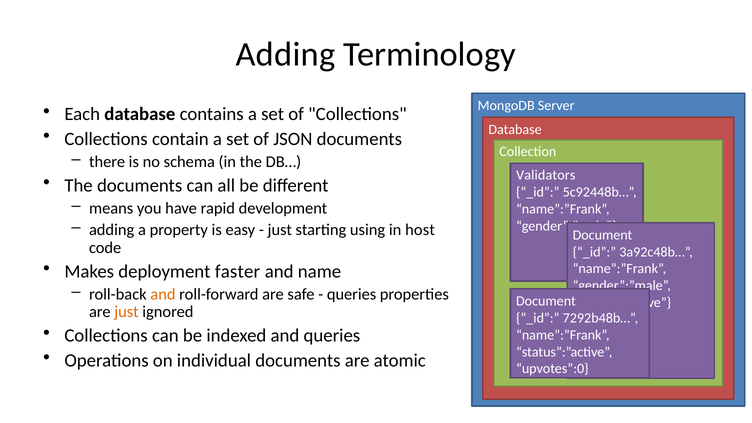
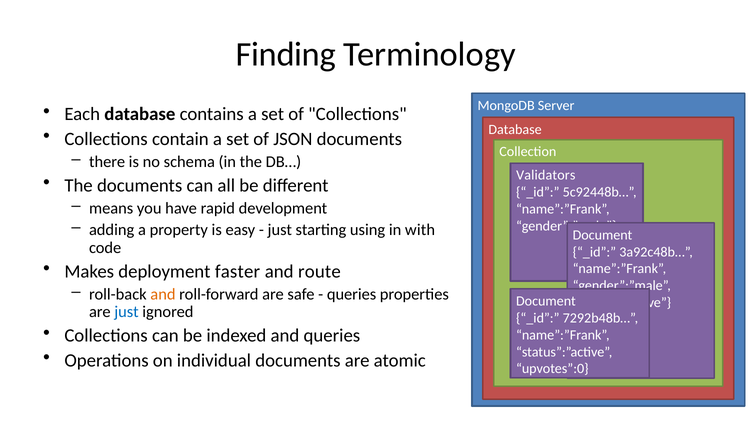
Adding at (286, 55): Adding -> Finding
host: host -> with
name: name -> route
just at (126, 312) colour: orange -> blue
